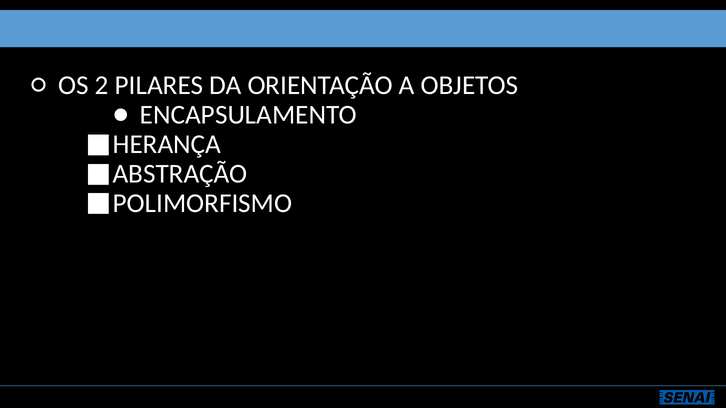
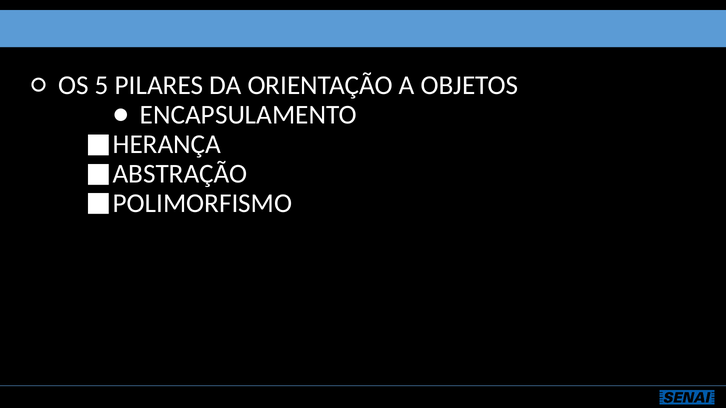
2: 2 -> 5
